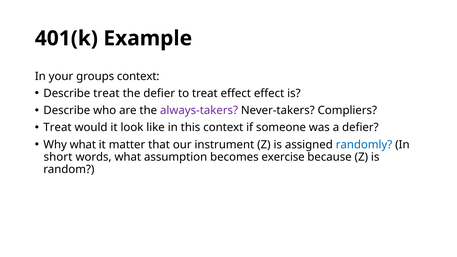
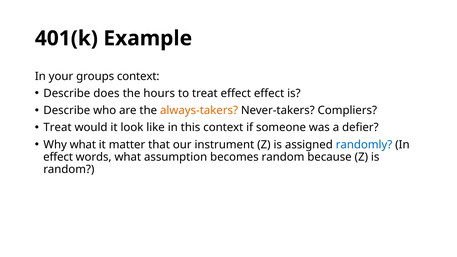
Describe treat: treat -> does
the defier: defier -> hours
always-takers colour: purple -> orange
short at (58, 157): short -> effect
becomes exercise: exercise -> random
